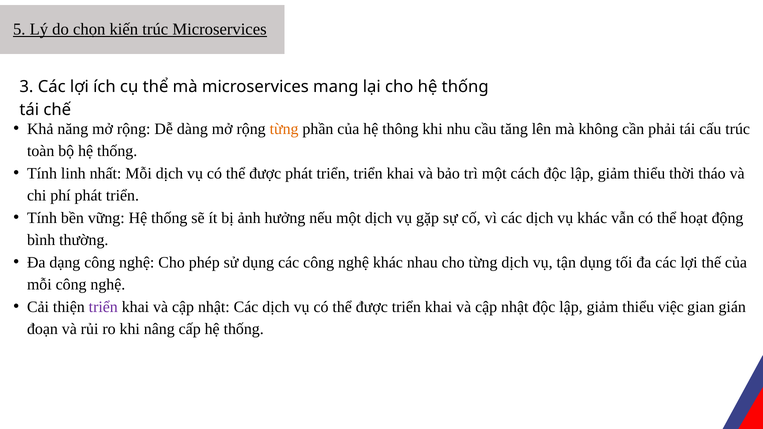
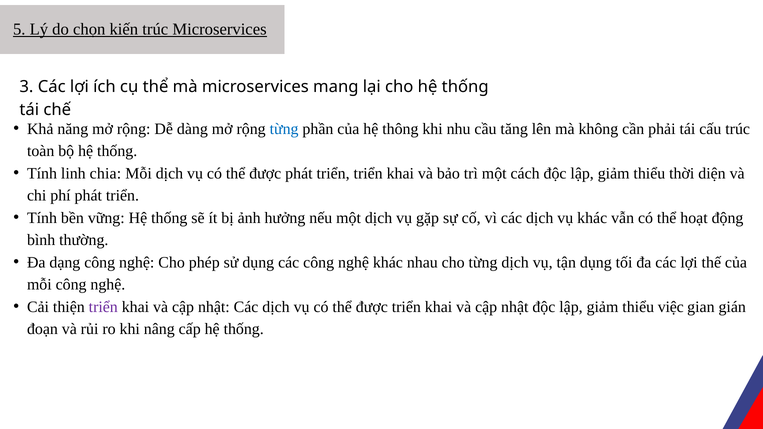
từng at (284, 129) colour: orange -> blue
nhất: nhất -> chia
tháo: tháo -> diện
